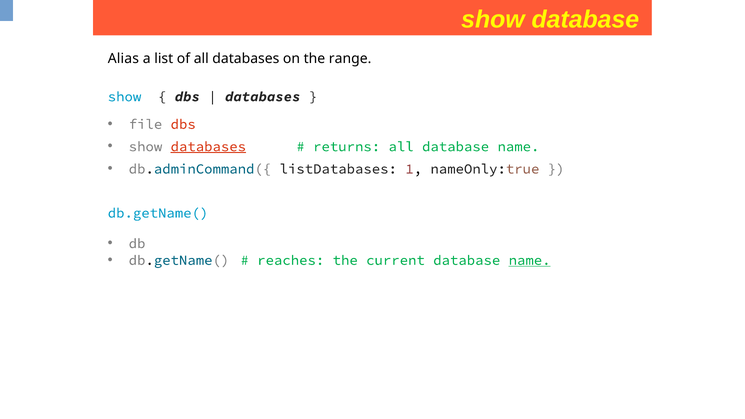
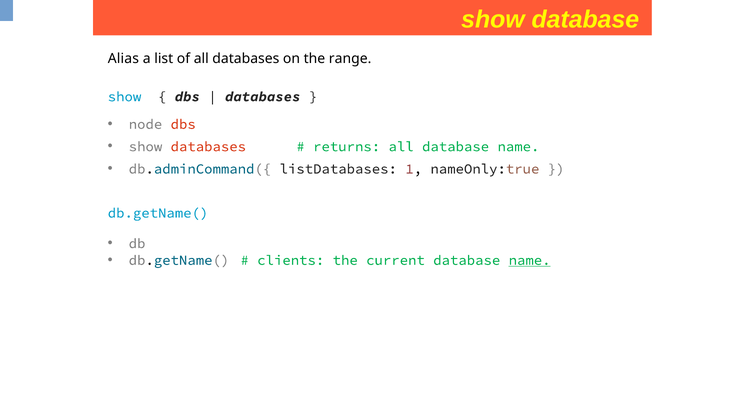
file: file -> node
databases at (208, 147) underline: present -> none
reaches: reaches -> clients
